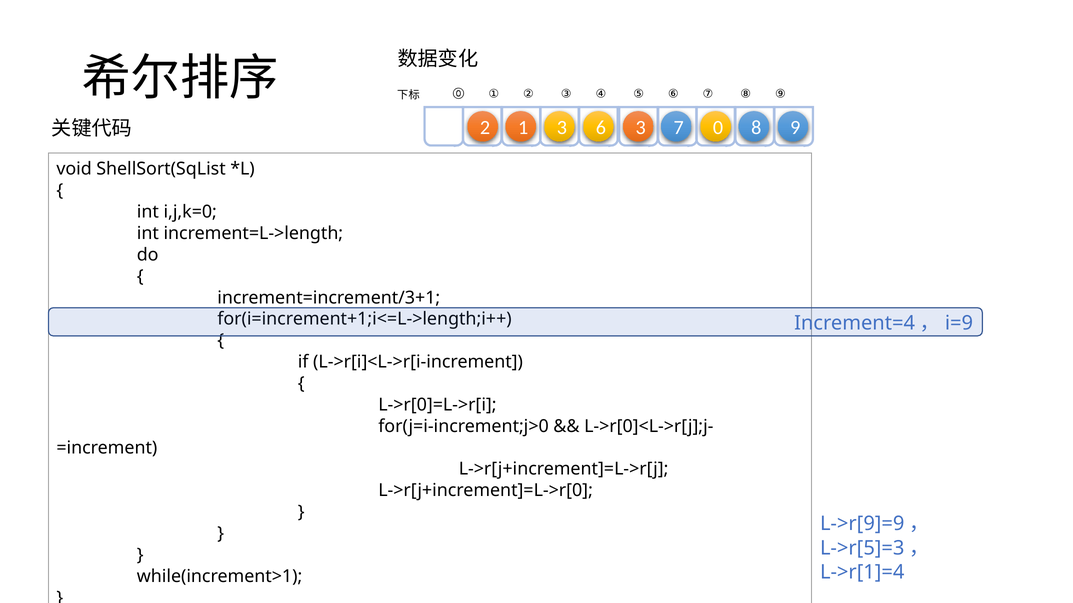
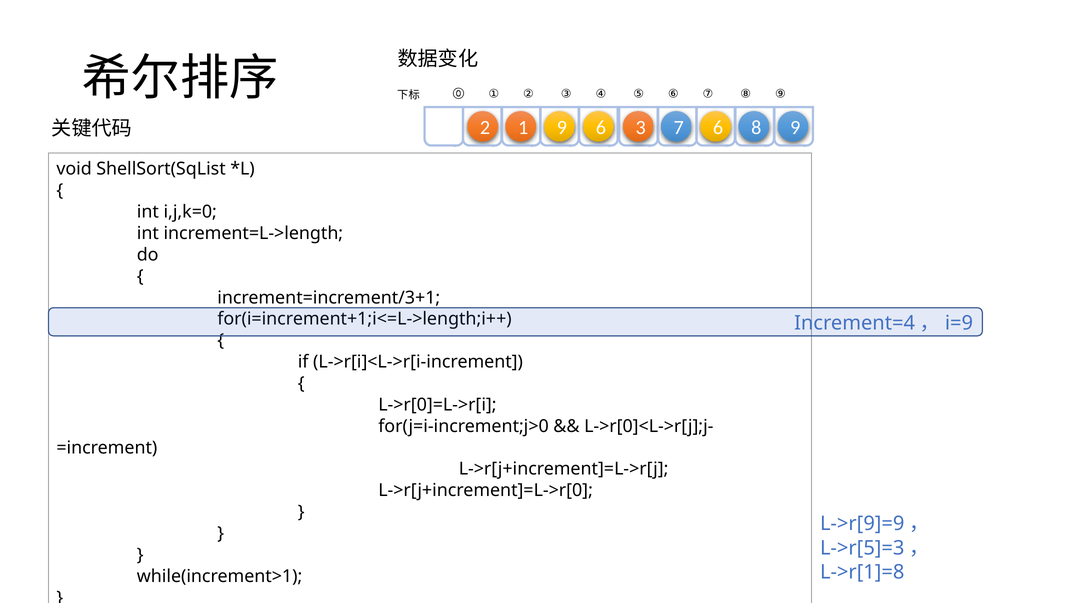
1 3: 3 -> 9
7 0: 0 -> 6
L->r[1]=4: L->r[1]=4 -> L->r[1]=8
